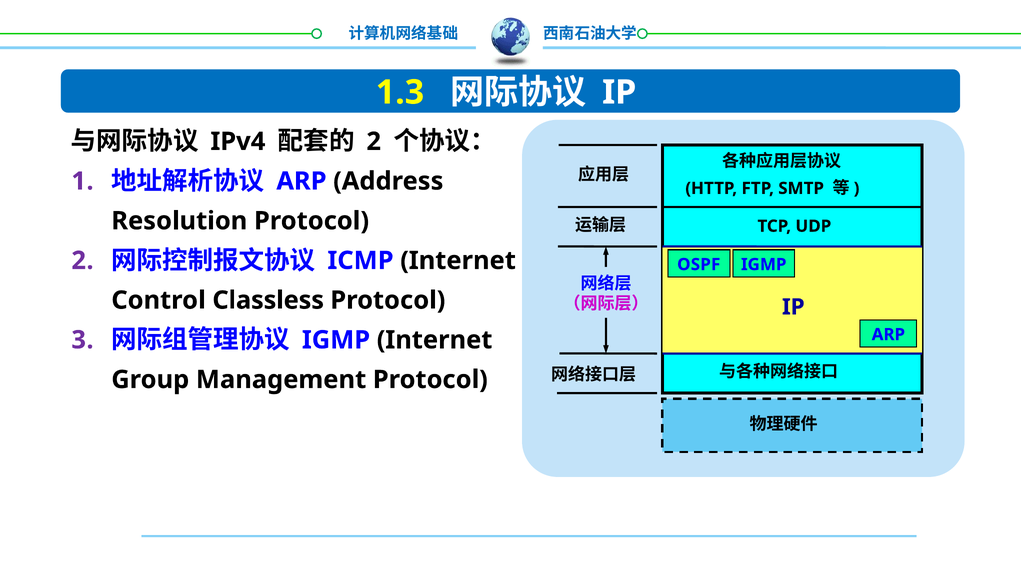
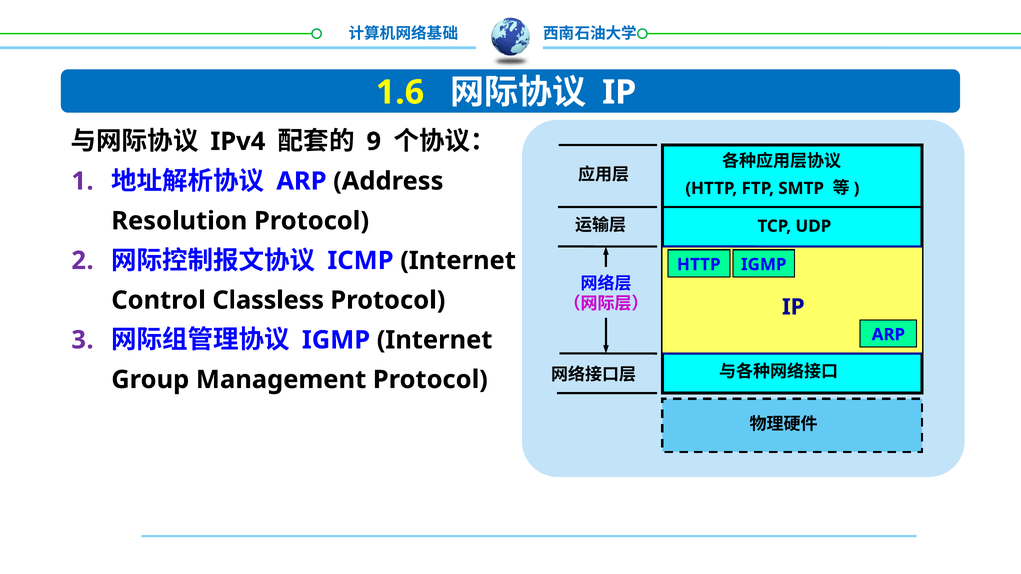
1.3: 1.3 -> 1.6
2 at (374, 142): 2 -> 9
OSPF at (699, 265): OSPF -> HTTP
